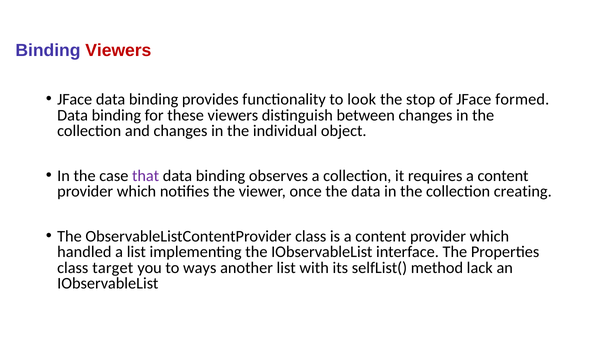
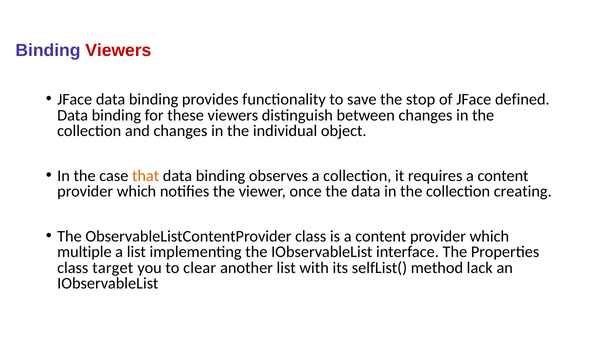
look: look -> save
formed: formed -> defined
that colour: purple -> orange
handled: handled -> multiple
ways: ways -> clear
